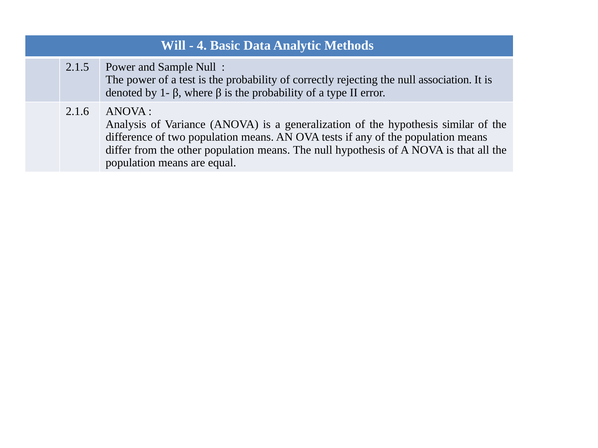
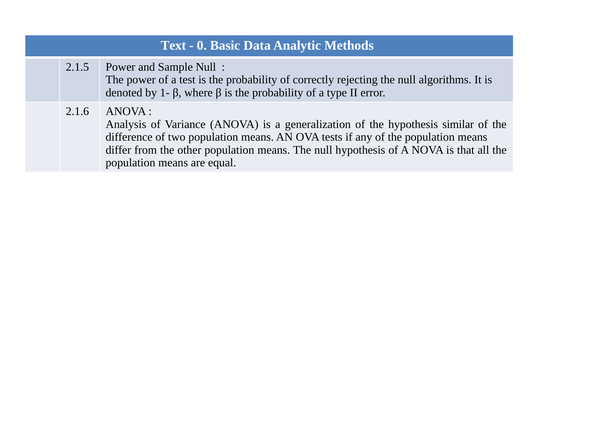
Will: Will -> Text
4: 4 -> 0
association: association -> algorithms
